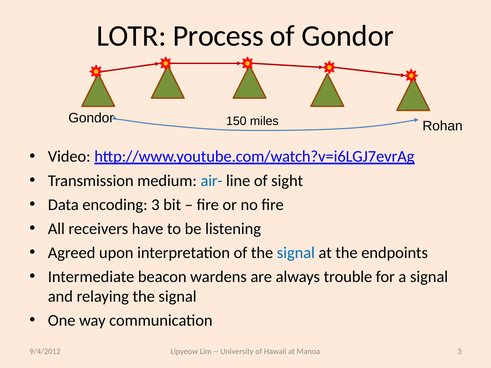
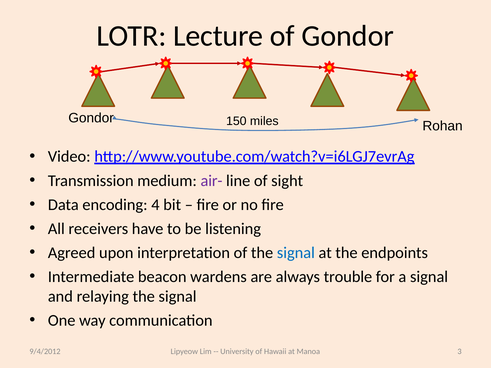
Process: Process -> Lecture
air- colour: blue -> purple
encoding 3: 3 -> 4
